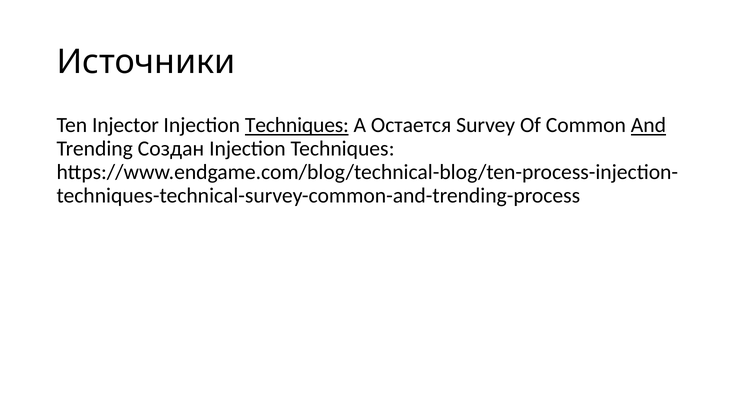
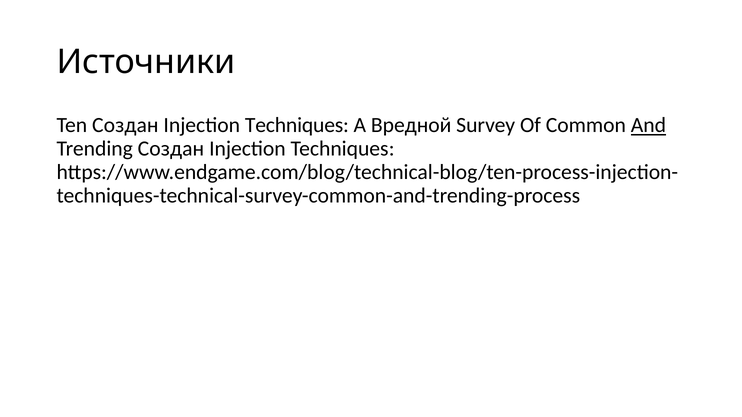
Ten Injector: Injector -> Создан
Techniques at (297, 125) underline: present -> none
Остается: Остается -> Вредной
